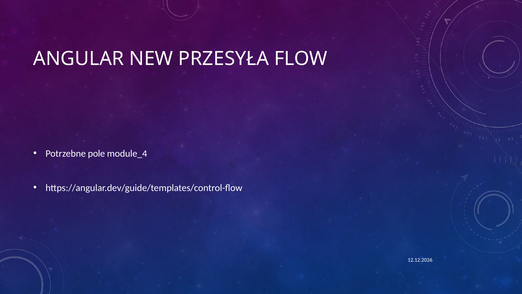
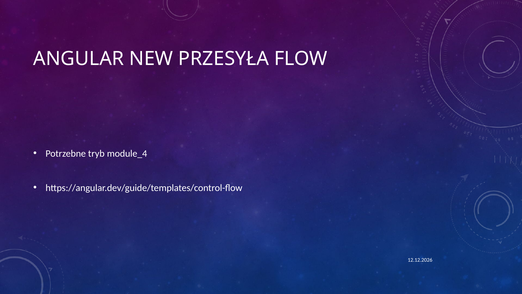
pole: pole -> tryb
